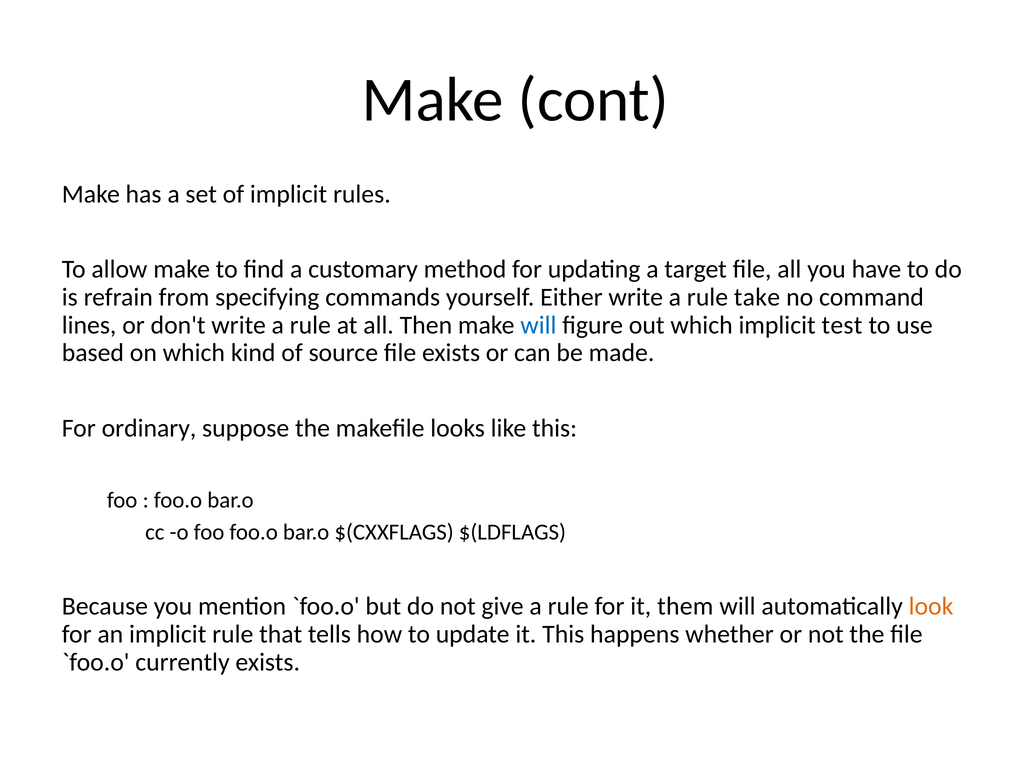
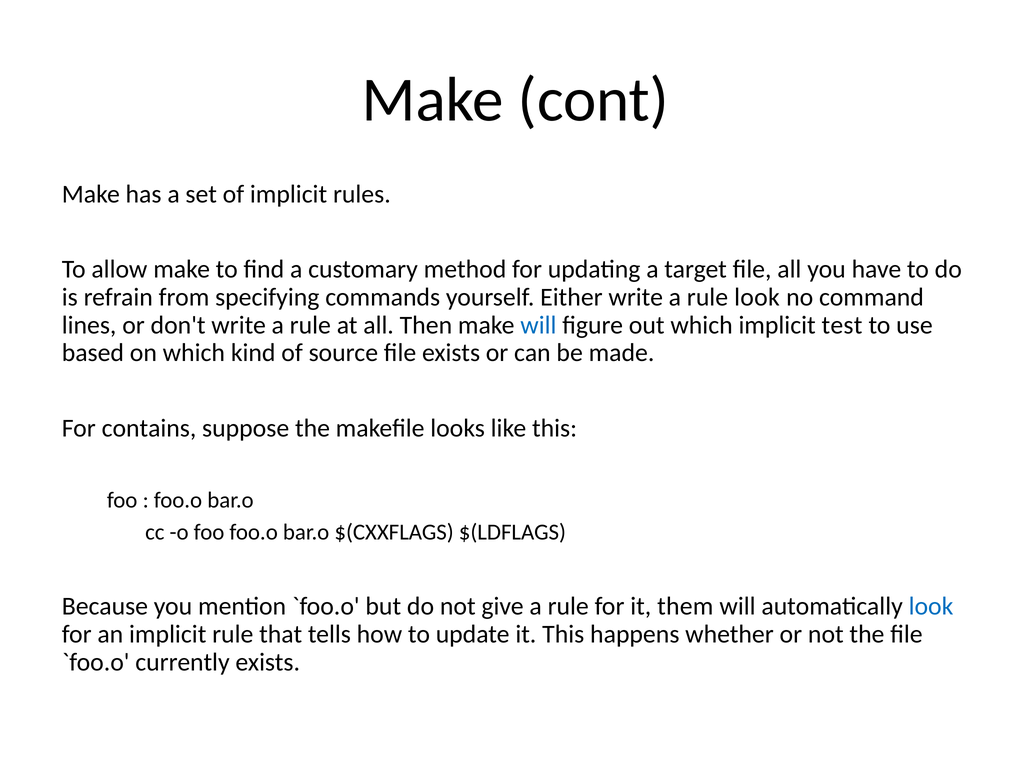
rule take: take -> look
ordinary: ordinary -> contains
look at (931, 607) colour: orange -> blue
